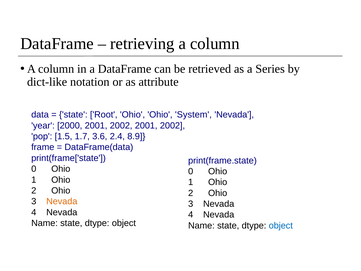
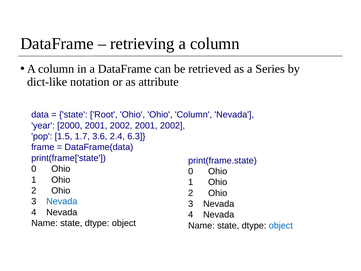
Ohio System: System -> Column
8.9: 8.9 -> 6.3
Nevada at (62, 201) colour: orange -> blue
